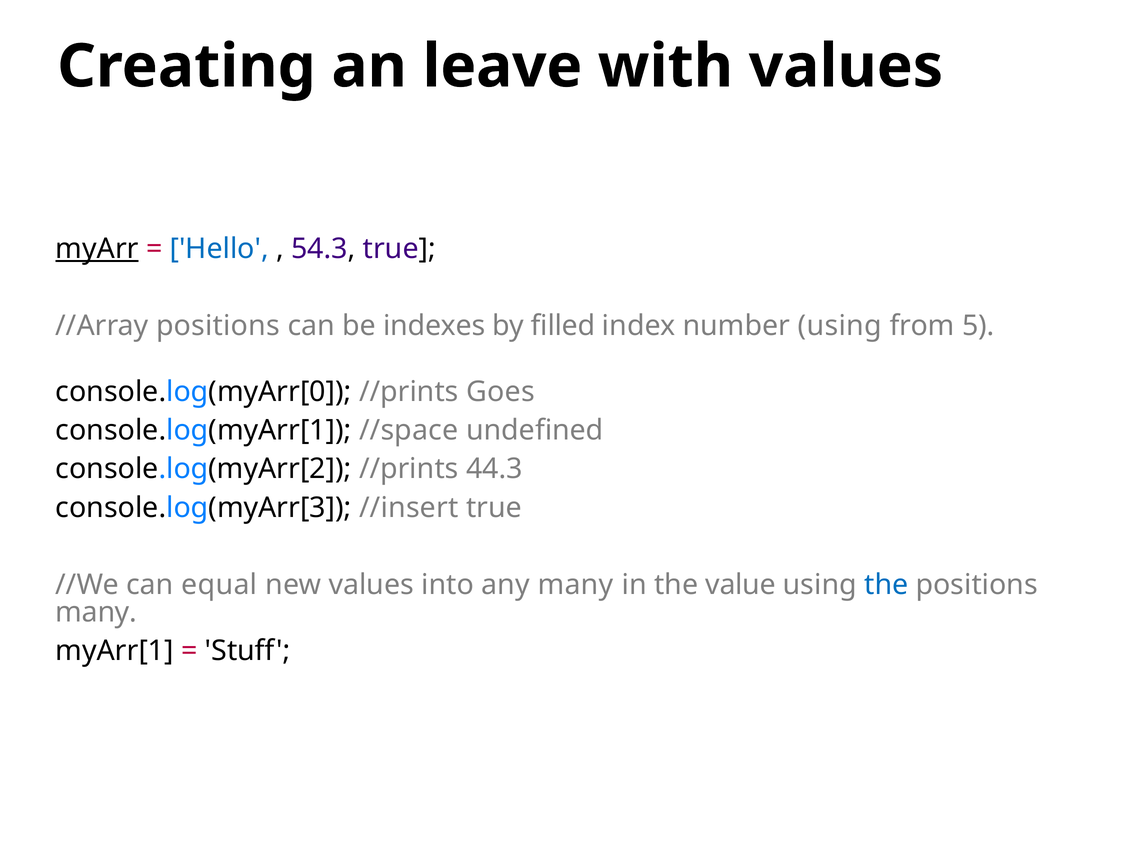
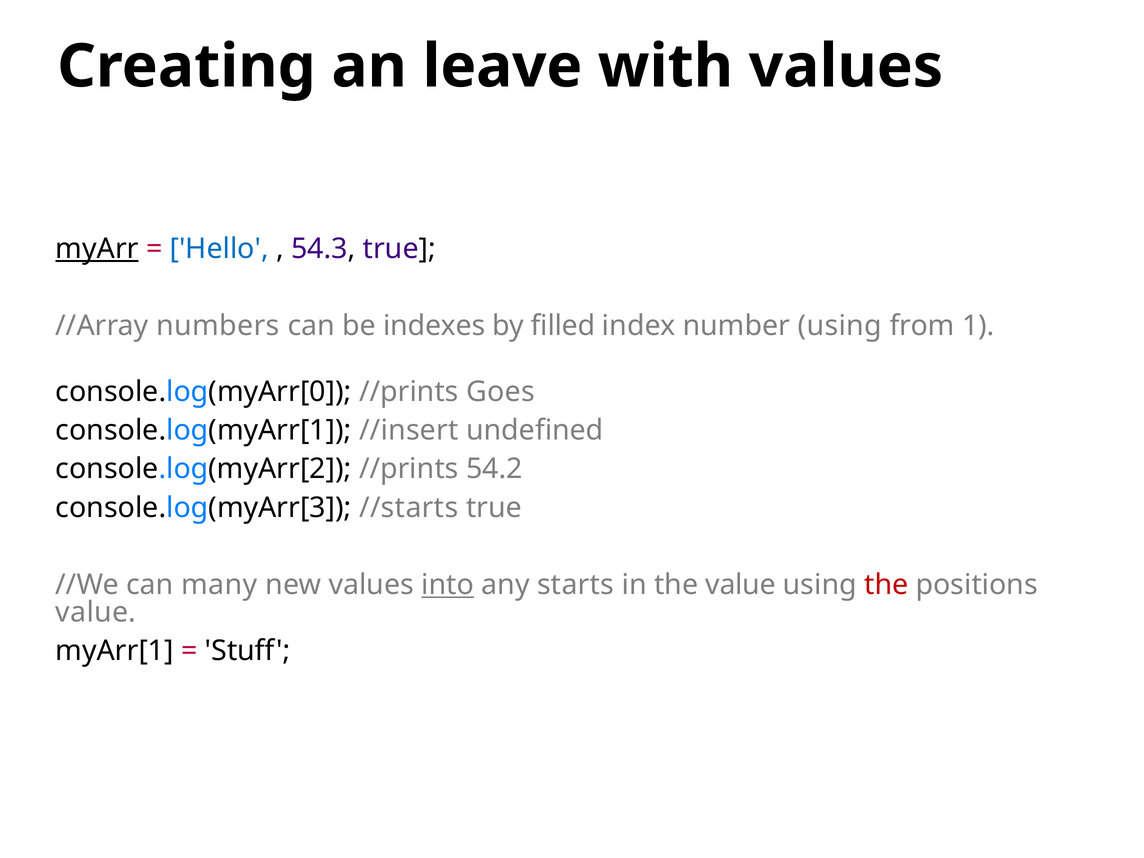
//Array positions: positions -> numbers
5: 5 -> 1
//space: //space -> //insert
44.3: 44.3 -> 54.2
//insert: //insert -> //starts
equal: equal -> many
into underline: none -> present
any many: many -> starts
the at (886, 585) colour: blue -> red
many at (96, 612): many -> value
